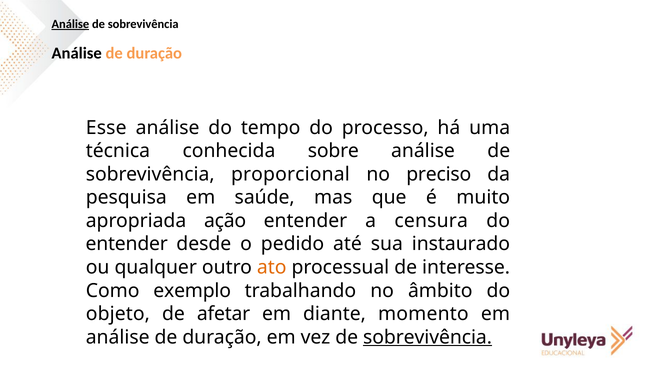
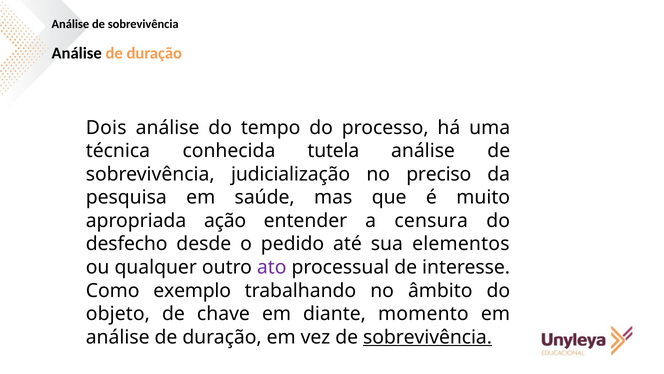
Análise at (70, 24) underline: present -> none
Esse: Esse -> Dois
sobre: sobre -> tutela
proporcional: proporcional -> judicialização
entender at (127, 244): entender -> desfecho
instaurado: instaurado -> elementos
ato colour: orange -> purple
afetar: afetar -> chave
